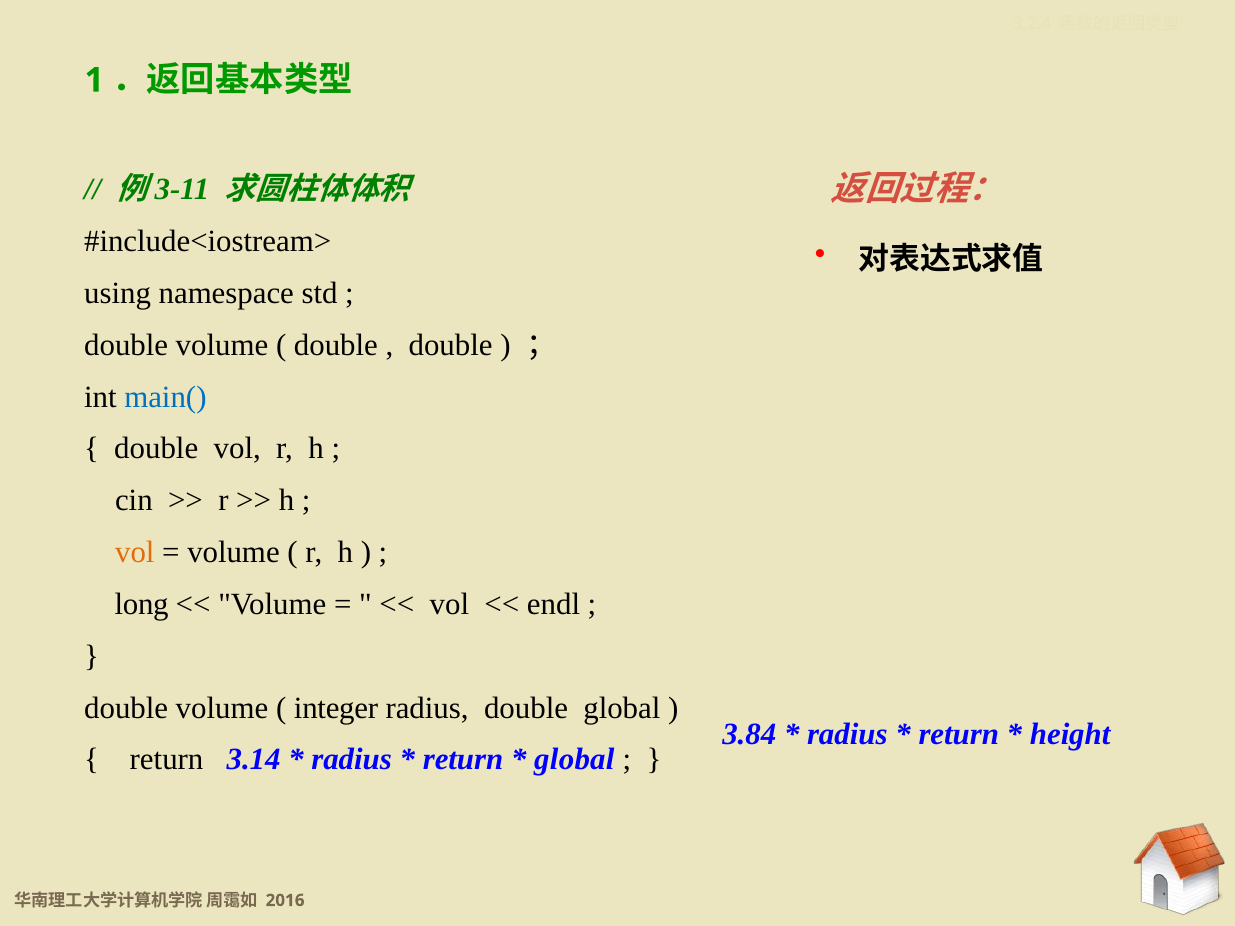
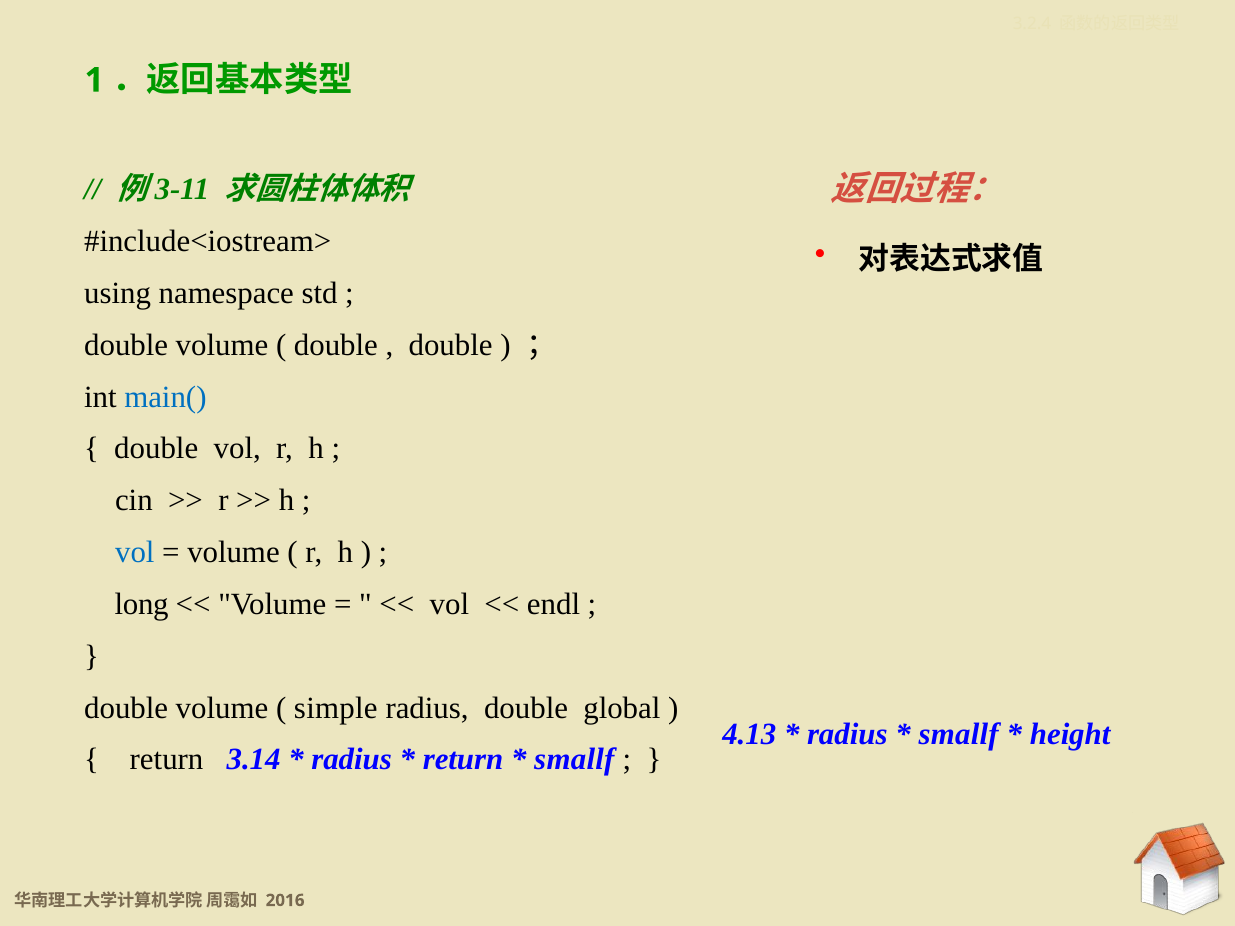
vol at (135, 553) colour: orange -> blue
integer: integer -> simple
3.84: 3.84 -> 4.13
return at (959, 735): return -> smallf
global at (574, 760): global -> smallf
